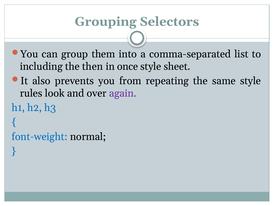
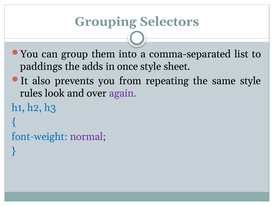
including: including -> paddings
then: then -> adds
normal colour: black -> purple
